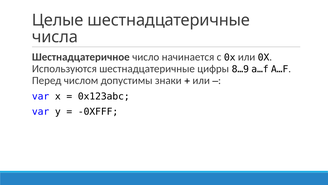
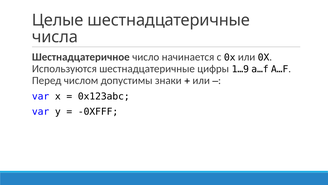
8…9: 8…9 -> 1…9
